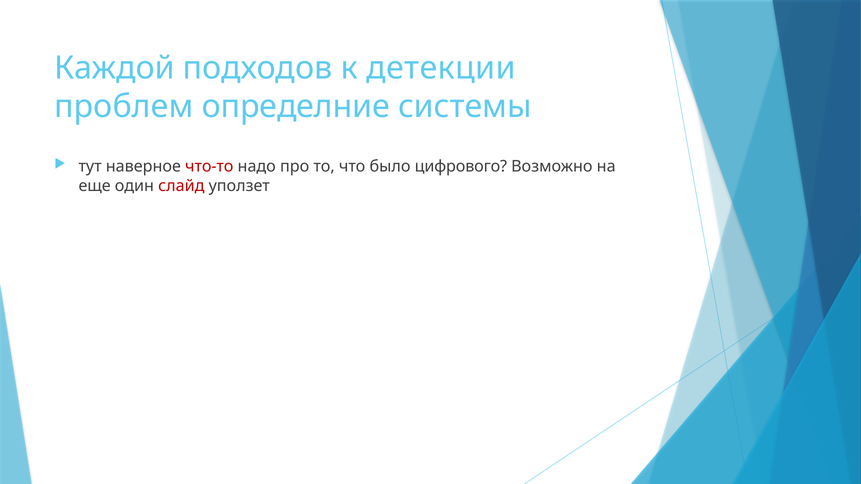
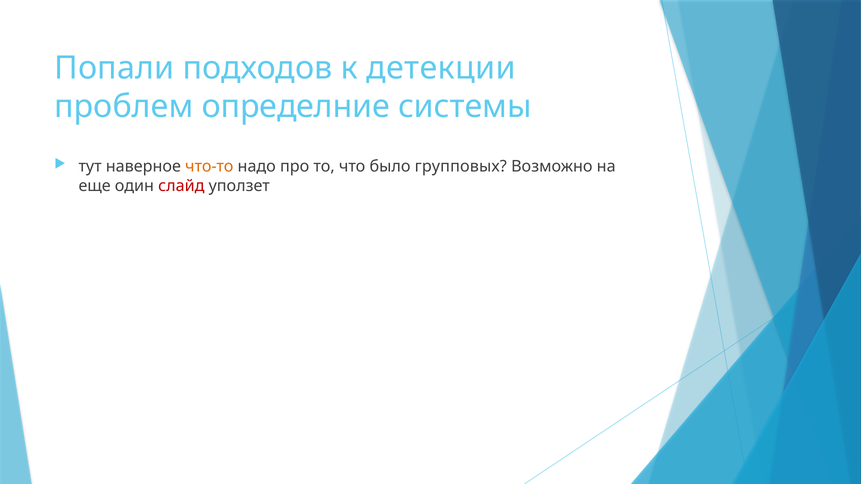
Каждой: Каждой -> Попали
что-то colour: red -> orange
цифрового: цифрового -> групповых
